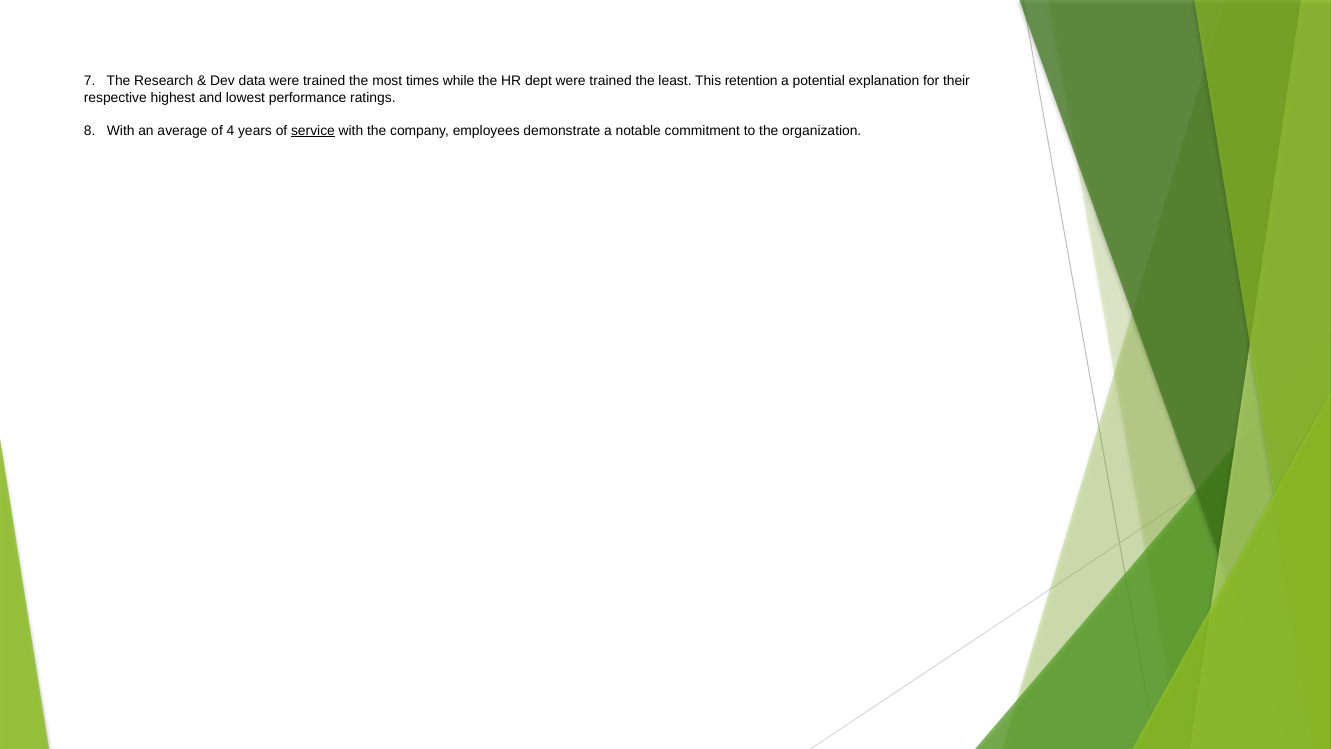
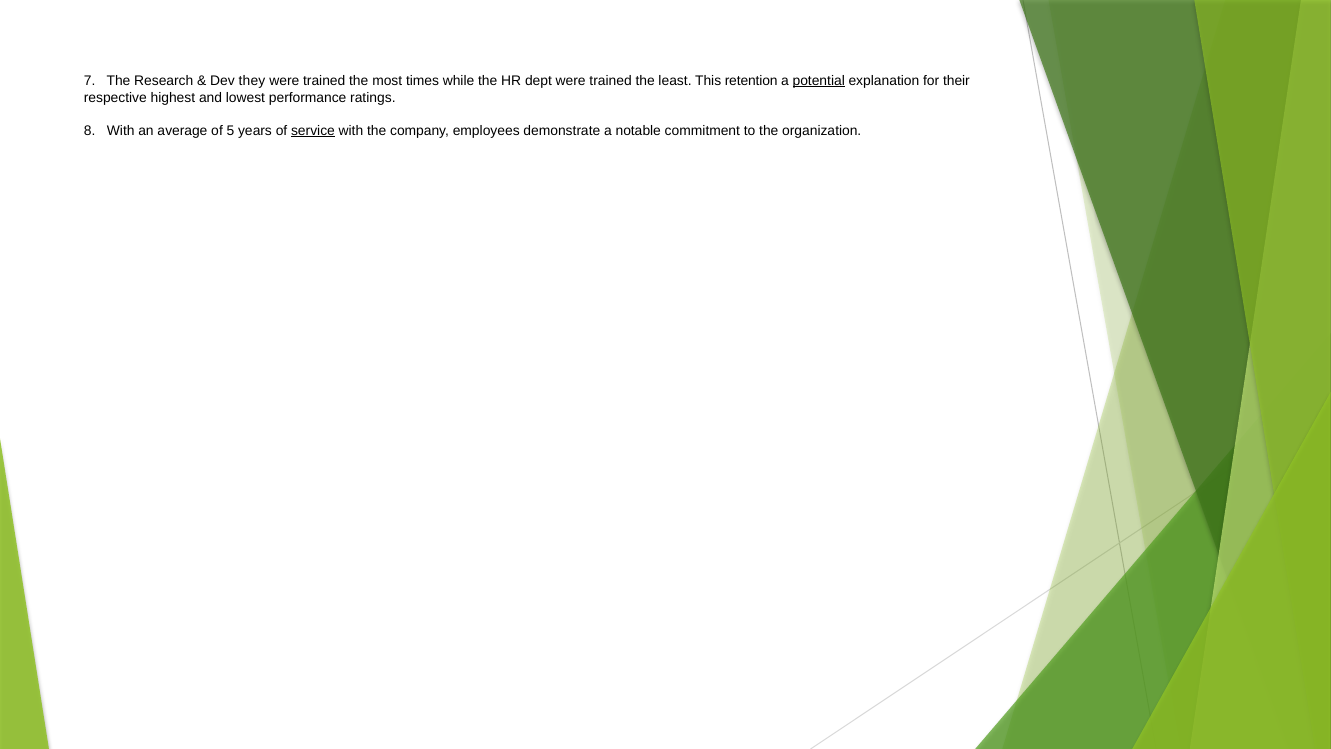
data: data -> they
potential underline: none -> present
4: 4 -> 5
